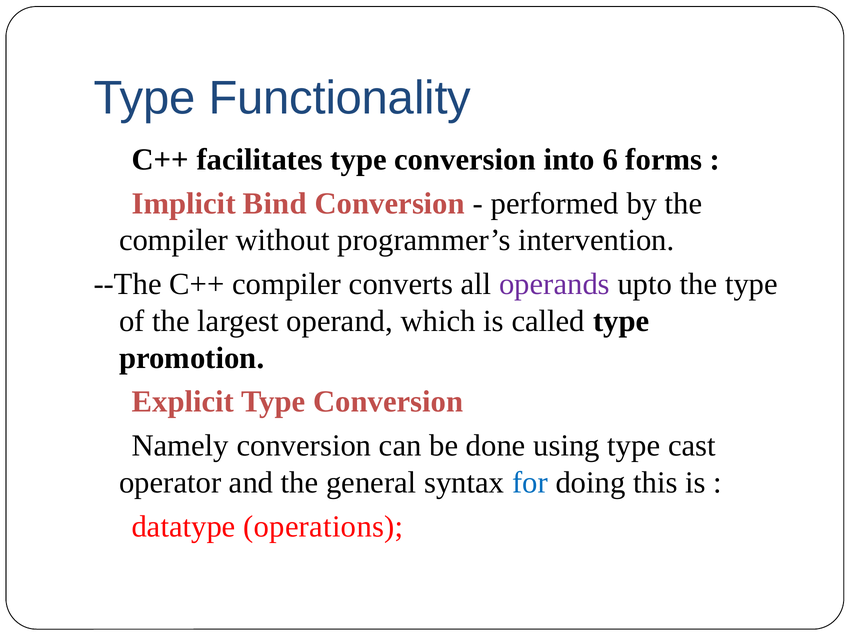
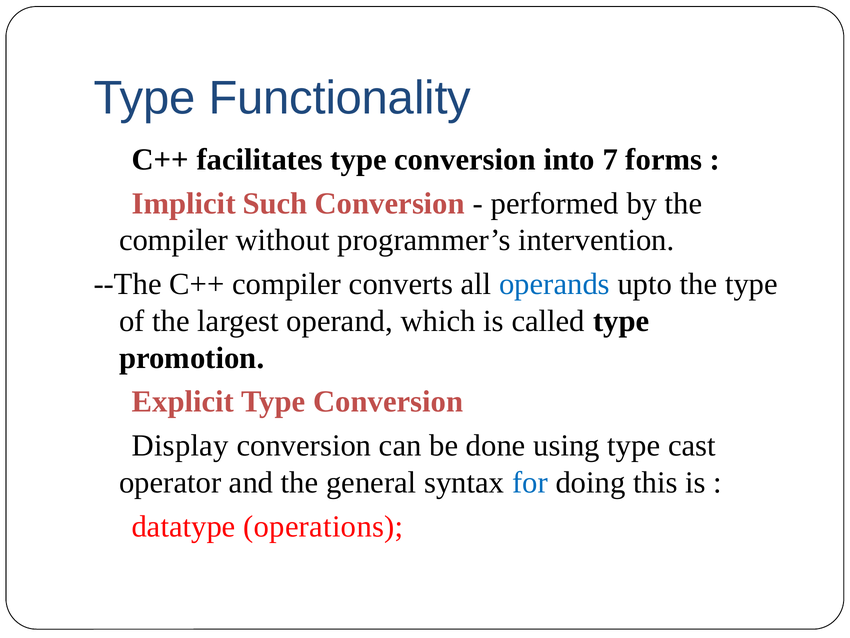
6: 6 -> 7
Bind: Bind -> Such
operands colour: purple -> blue
Namely: Namely -> Display
